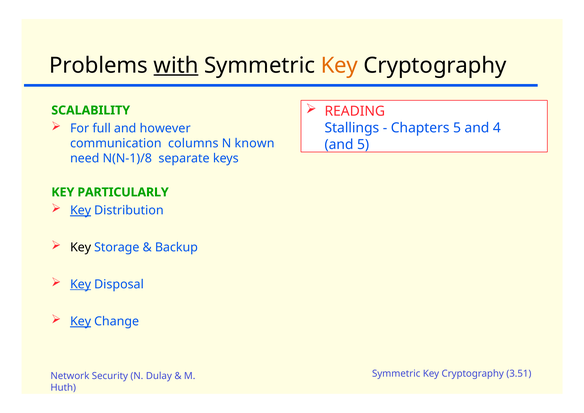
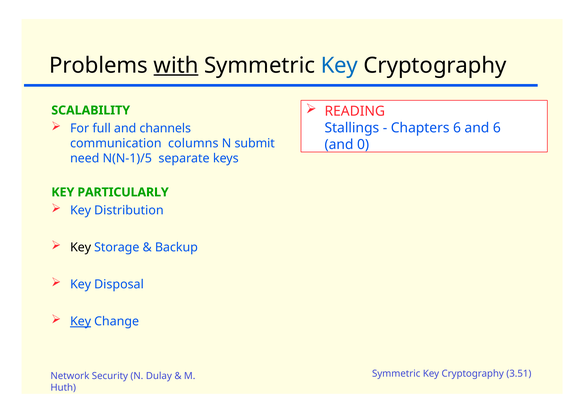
Key at (339, 65) colour: orange -> blue
however: however -> channels
Chapters 5: 5 -> 6
and 4: 4 -> 6
known: known -> submit
and 5: 5 -> 0
N(N-1)/8: N(N-1)/8 -> N(N-1)/5
Key at (81, 210) underline: present -> none
Key at (81, 284) underline: present -> none
